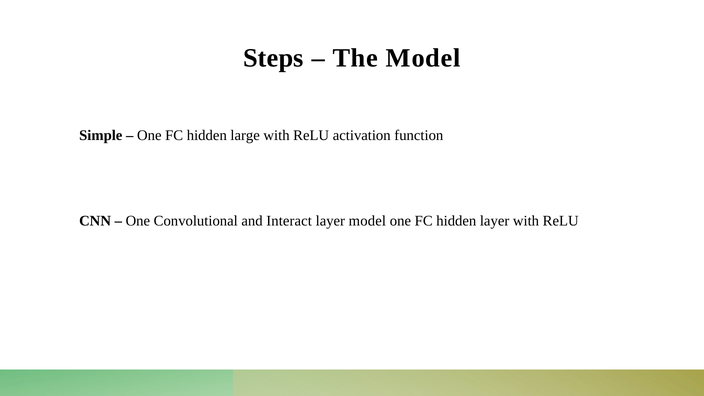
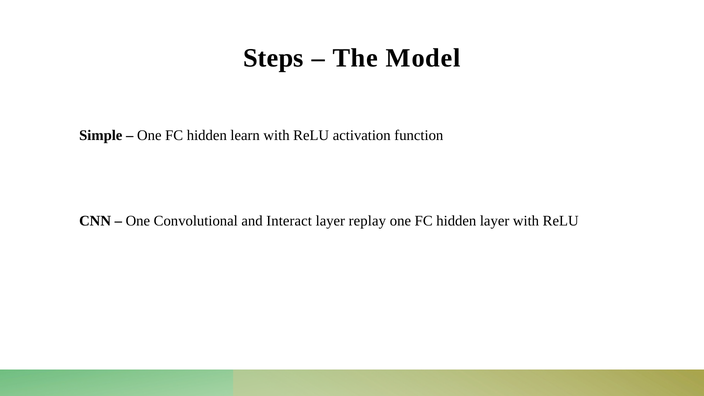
large: large -> learn
layer model: model -> replay
